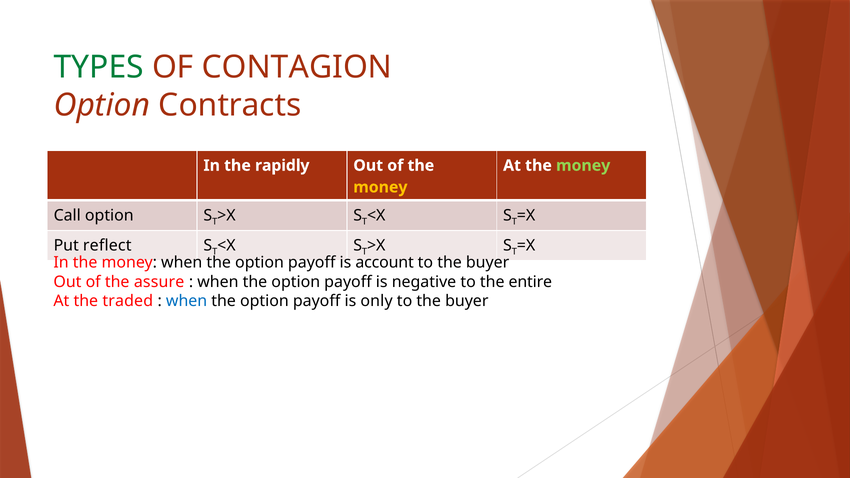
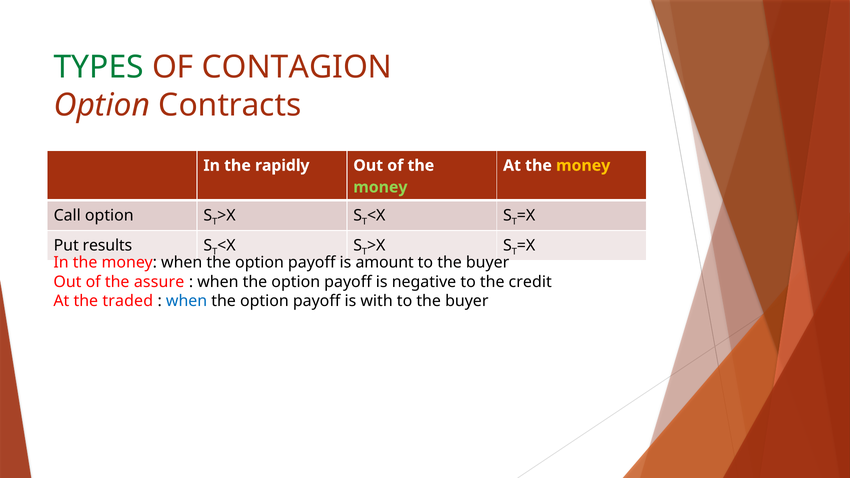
money at (583, 166) colour: light green -> yellow
money at (380, 187) colour: yellow -> light green
reflect: reflect -> results
account: account -> amount
entire: entire -> credit
only: only -> with
